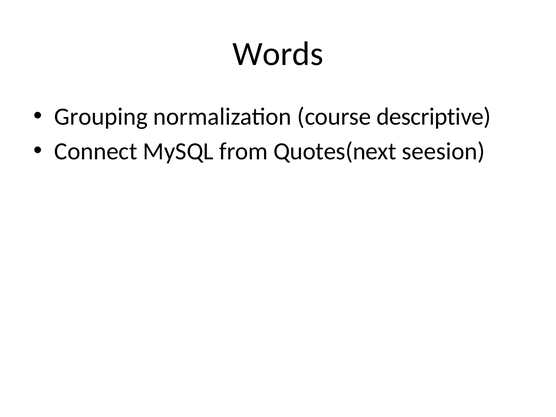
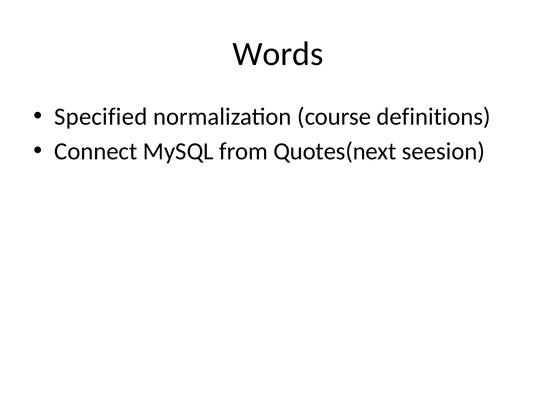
Grouping: Grouping -> Specified
descriptive: descriptive -> definitions
